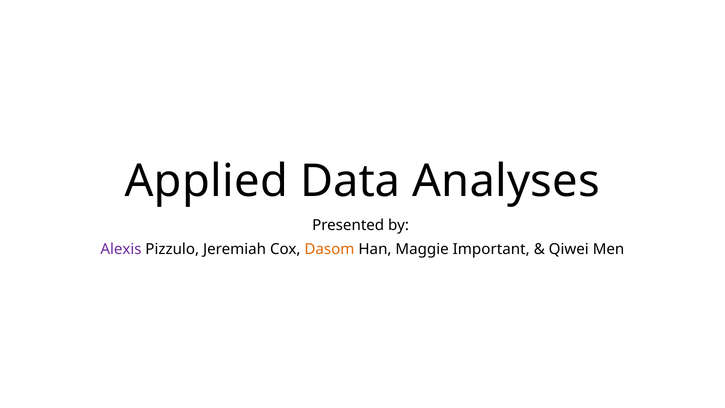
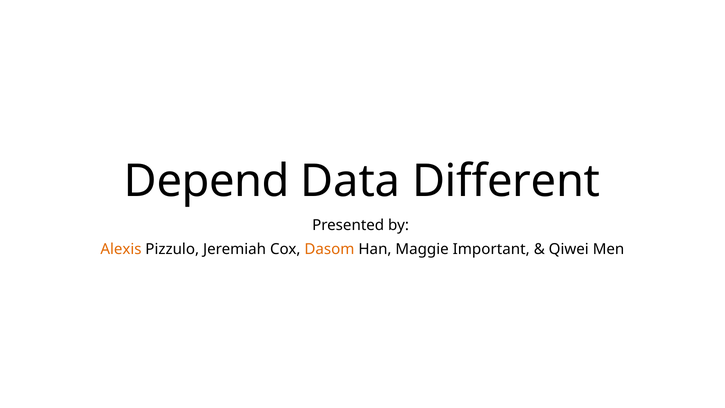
Applied: Applied -> Depend
Analyses: Analyses -> Different
Alexis colour: purple -> orange
